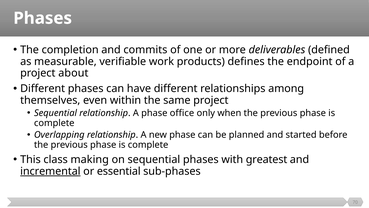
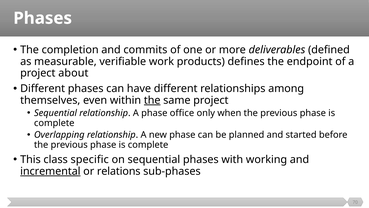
the at (152, 100) underline: none -> present
making: making -> specific
greatest: greatest -> working
essential: essential -> relations
